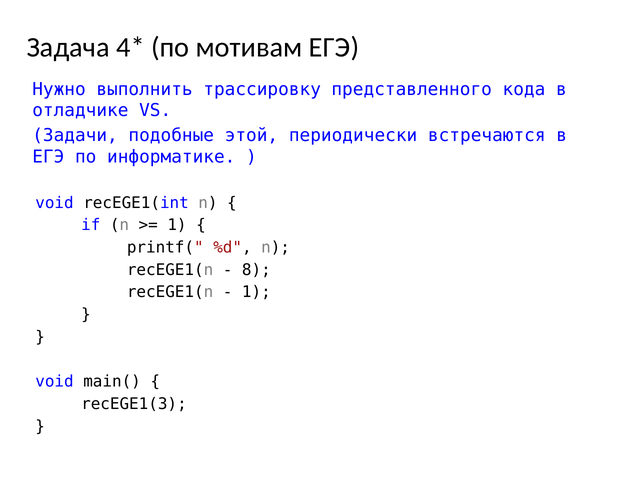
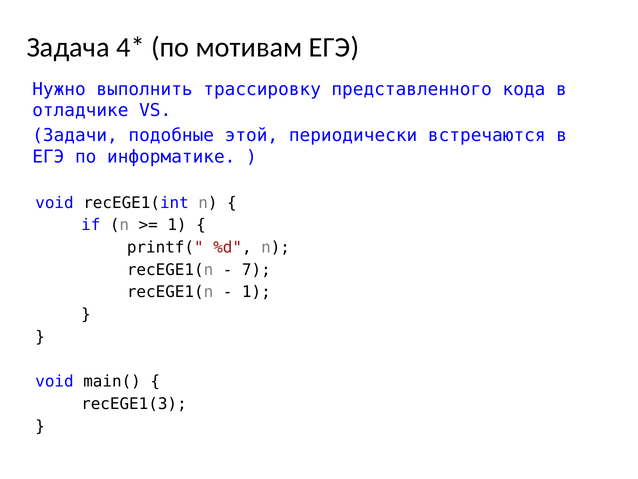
8: 8 -> 7
